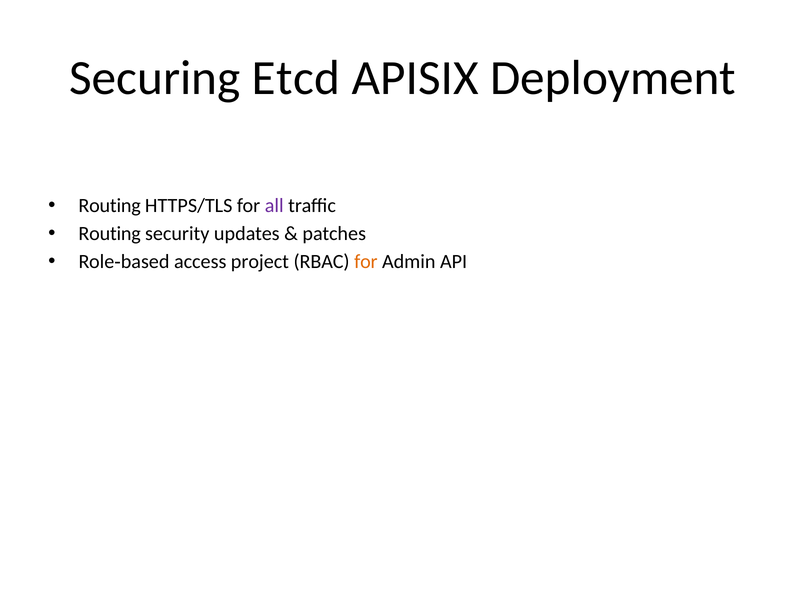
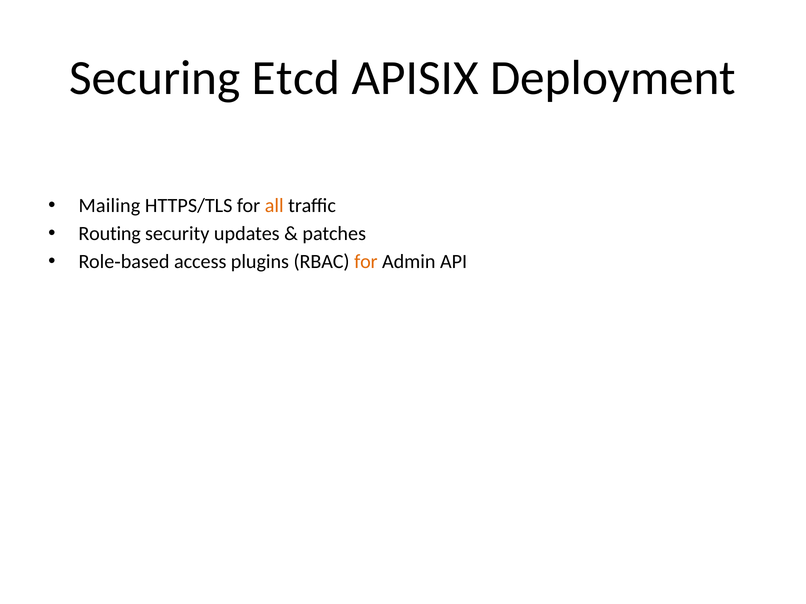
Routing at (110, 206): Routing -> Mailing
all colour: purple -> orange
project: project -> plugins
